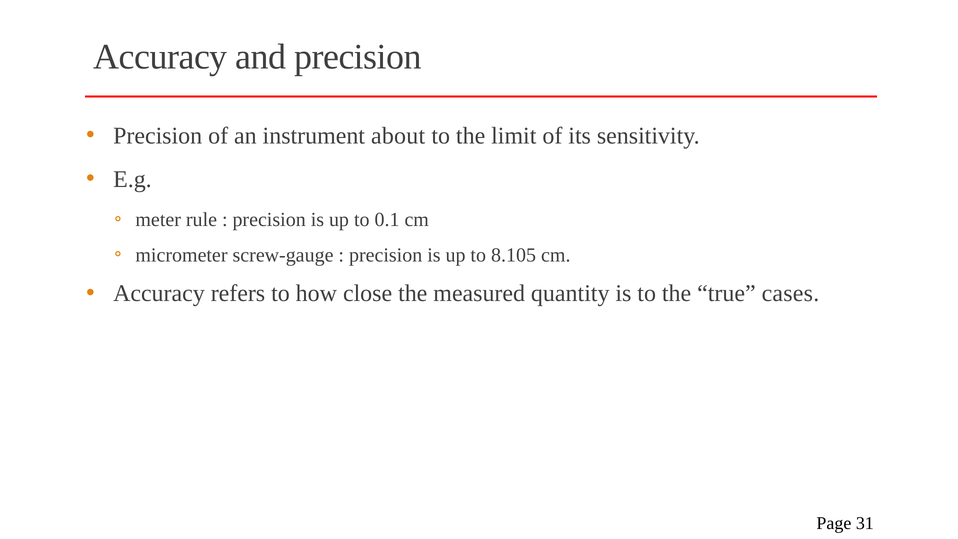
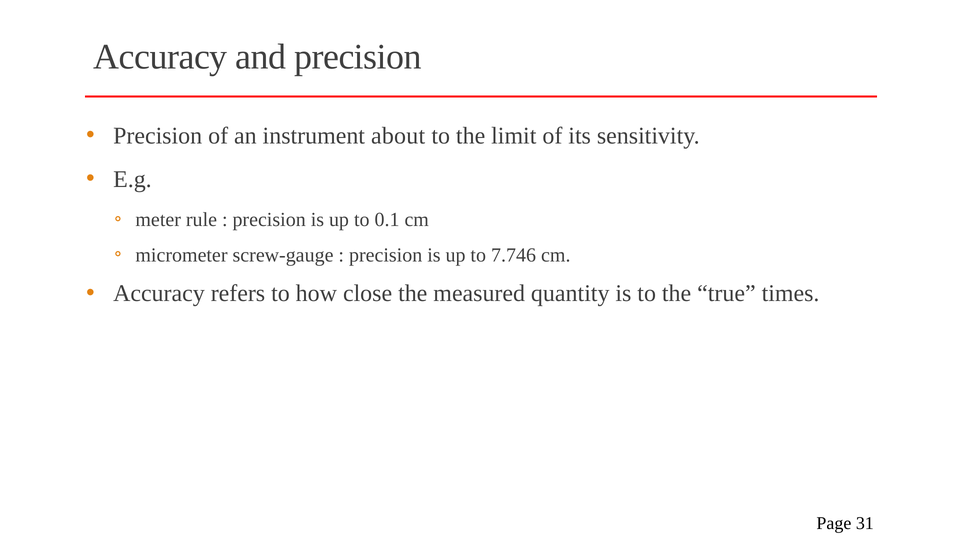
8.105: 8.105 -> 7.746
cases: cases -> times
